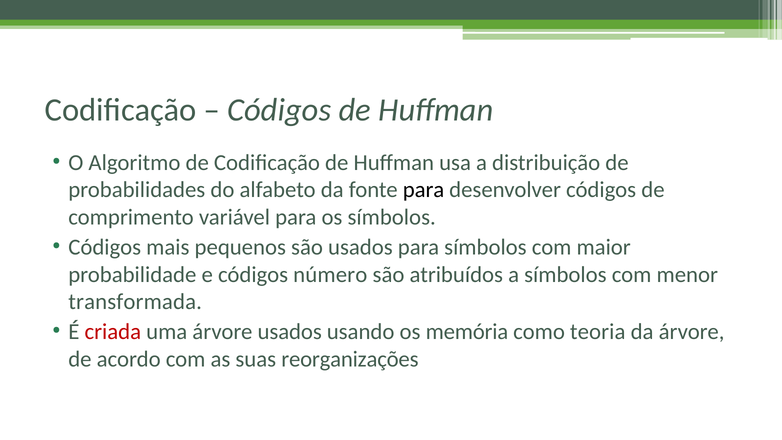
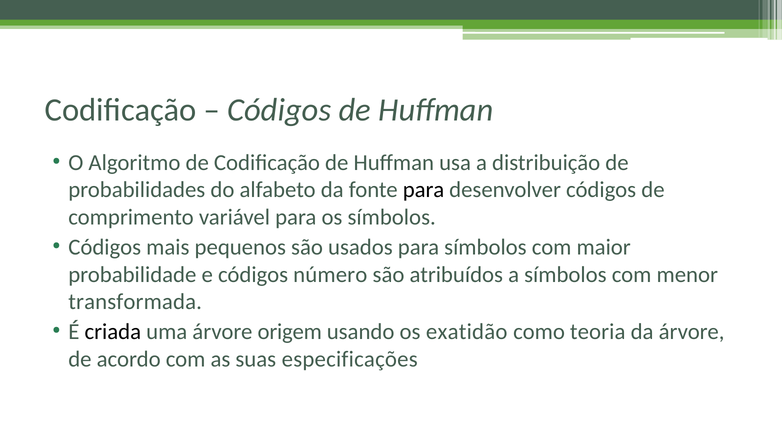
criada colour: red -> black
árvore usados: usados -> origem
memória: memória -> exatidão
reorganizações: reorganizações -> especificações
